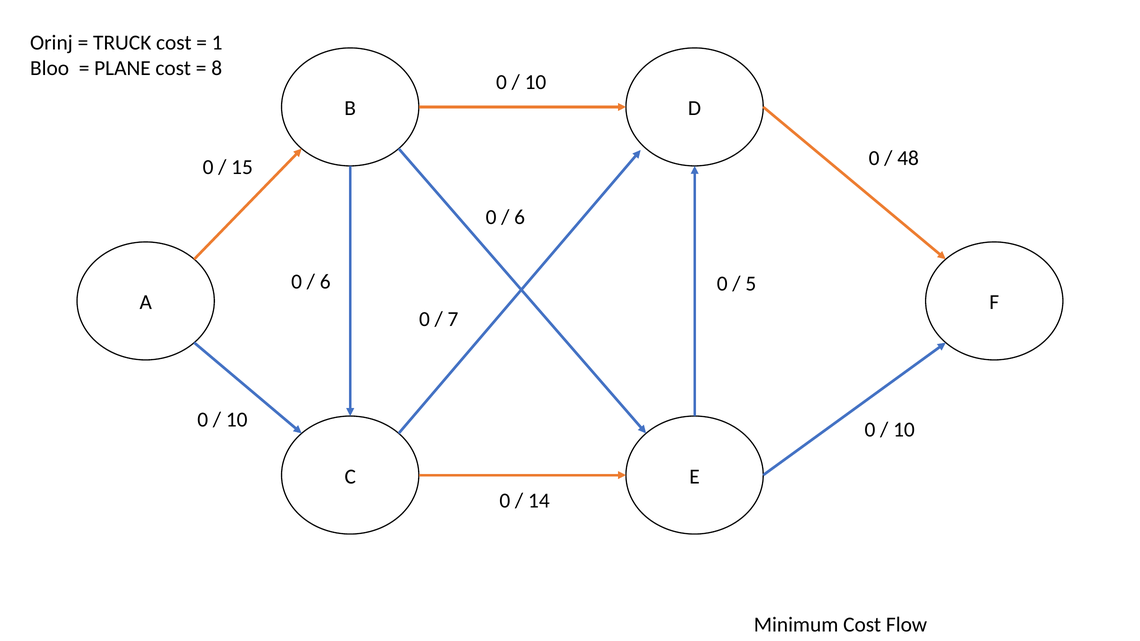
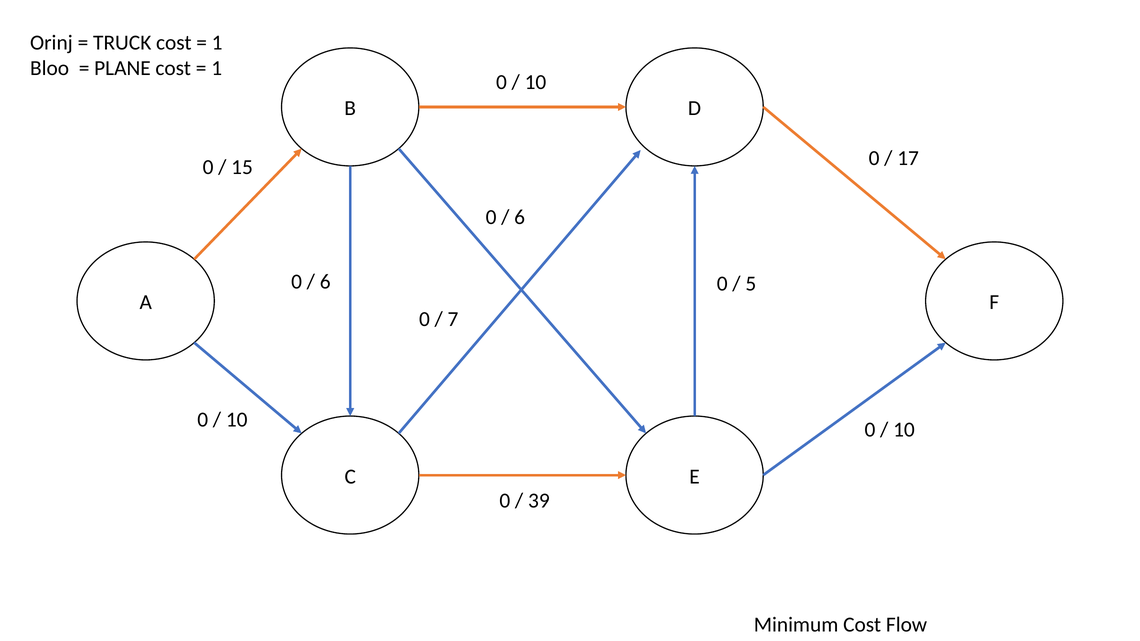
8 at (217, 68): 8 -> 1
48: 48 -> 17
14: 14 -> 39
